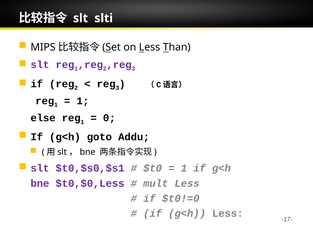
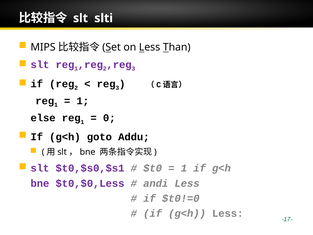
mult: mult -> andi
